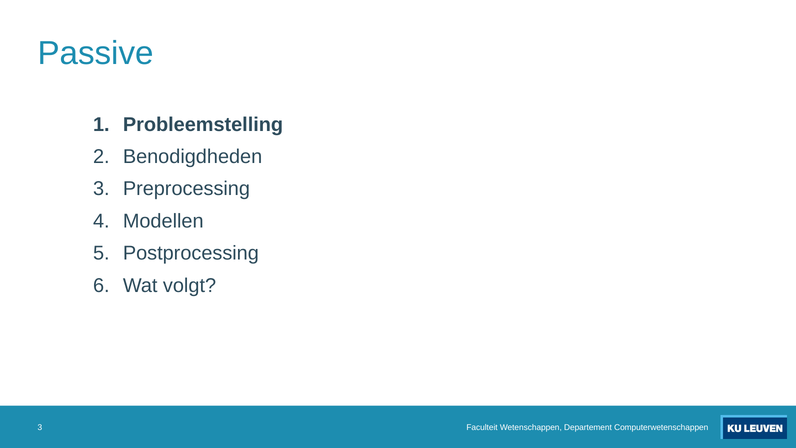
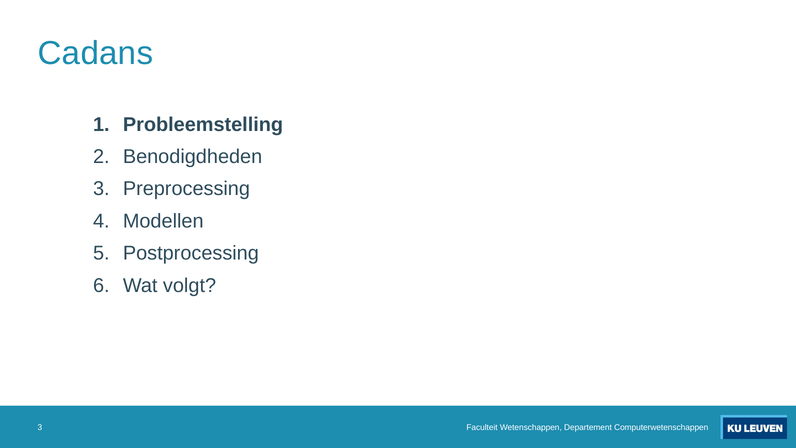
Passive: Passive -> Cadans
